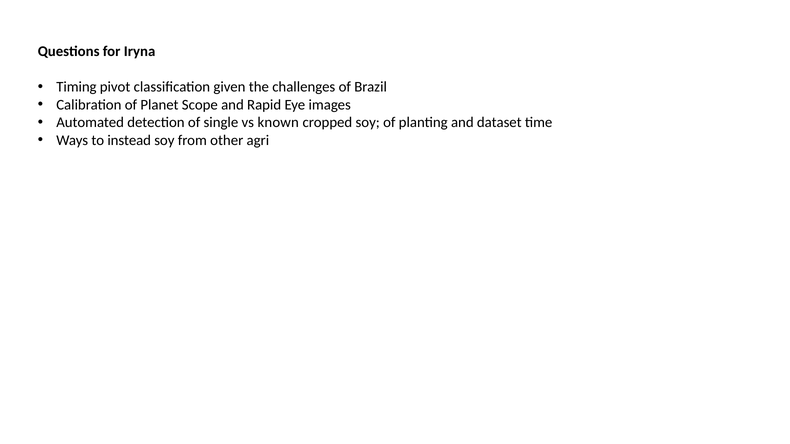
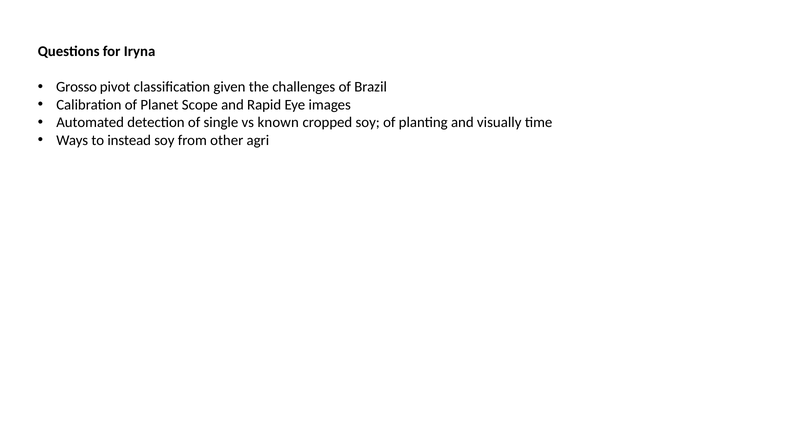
Timing: Timing -> Grosso
dataset: dataset -> visually
